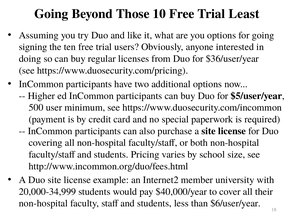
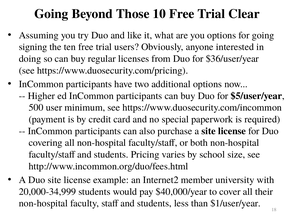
Least: Least -> Clear
$6/user/year: $6/user/year -> $1/user/year
